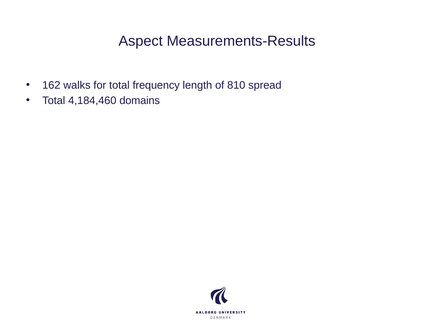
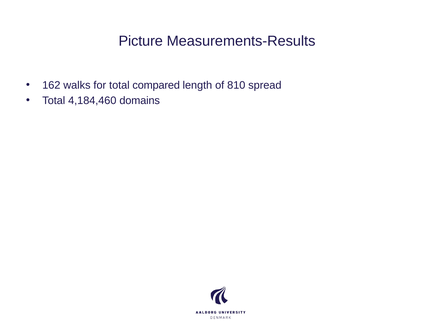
Aspect: Aspect -> Picture
frequency: frequency -> compared
